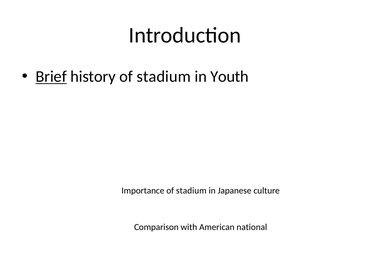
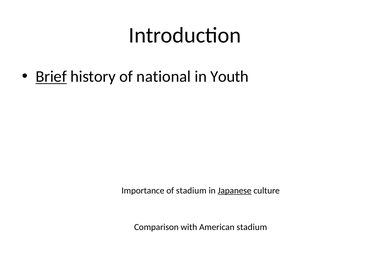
history of stadium: stadium -> national
Japanese underline: none -> present
American national: national -> stadium
